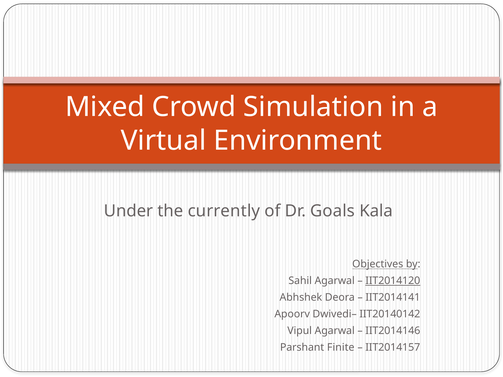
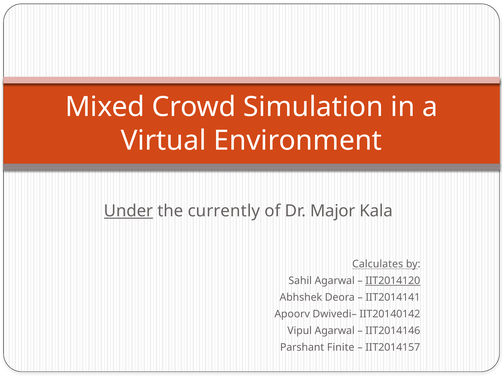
Under underline: none -> present
Goals: Goals -> Major
Objectives: Objectives -> Calculates
